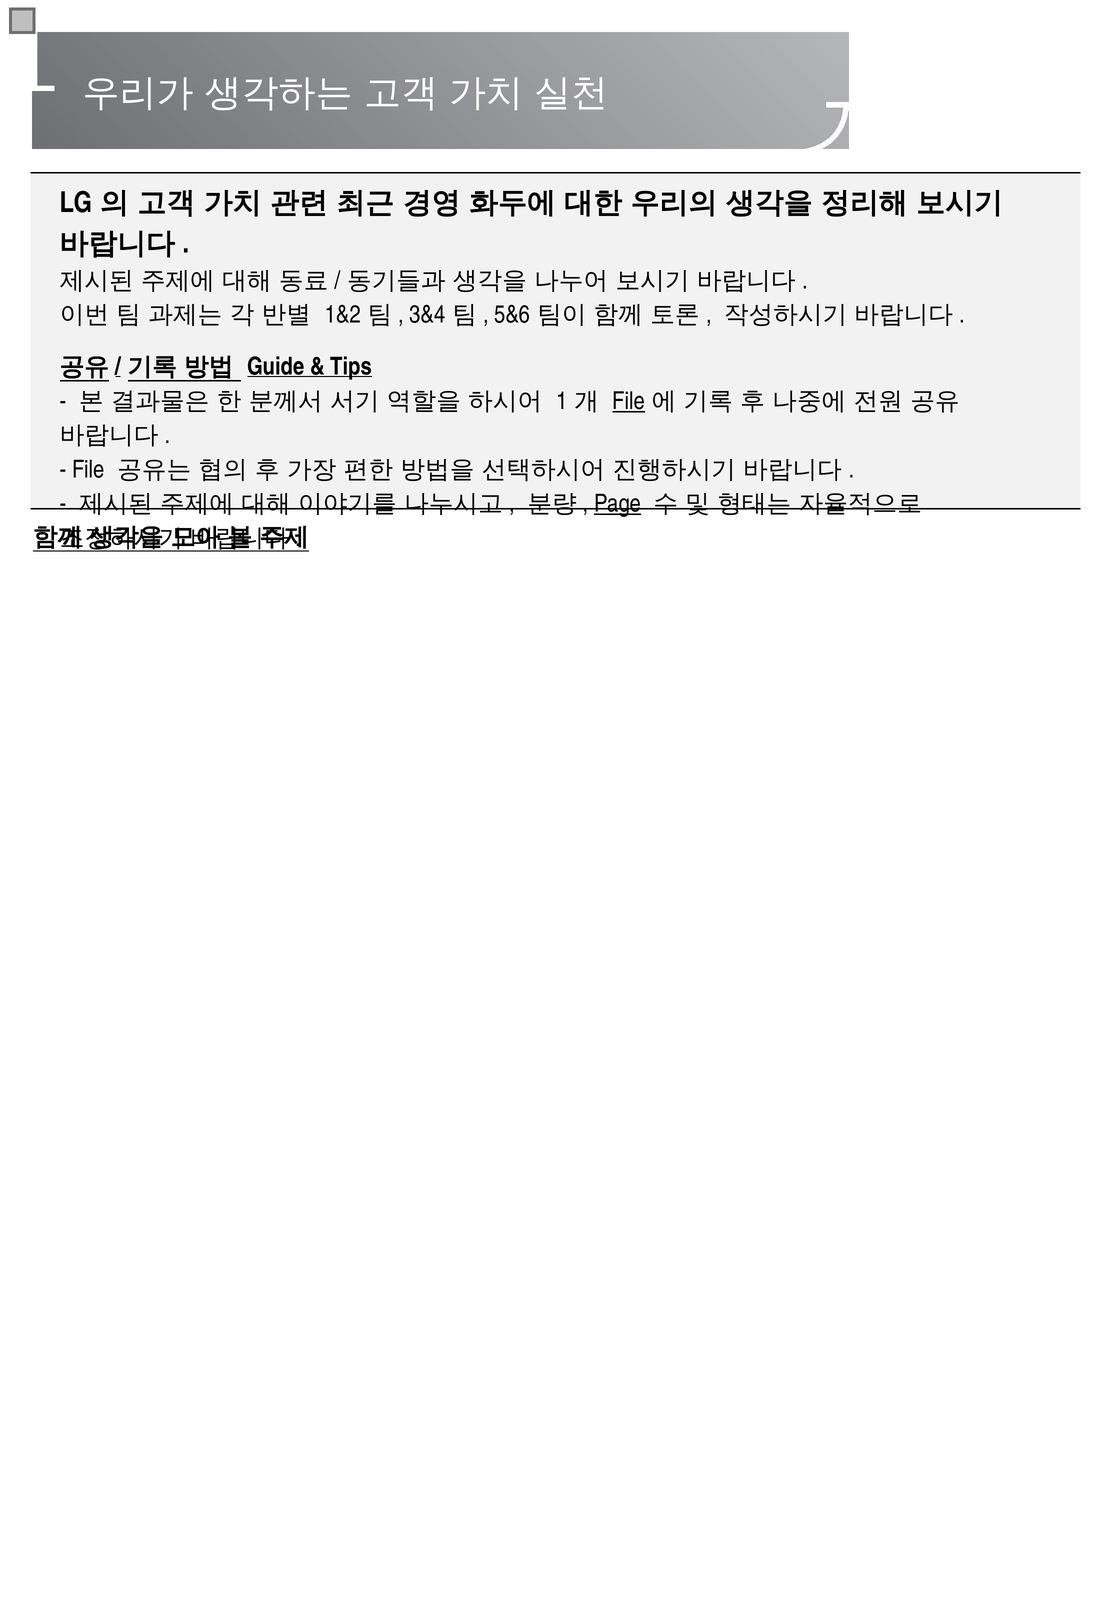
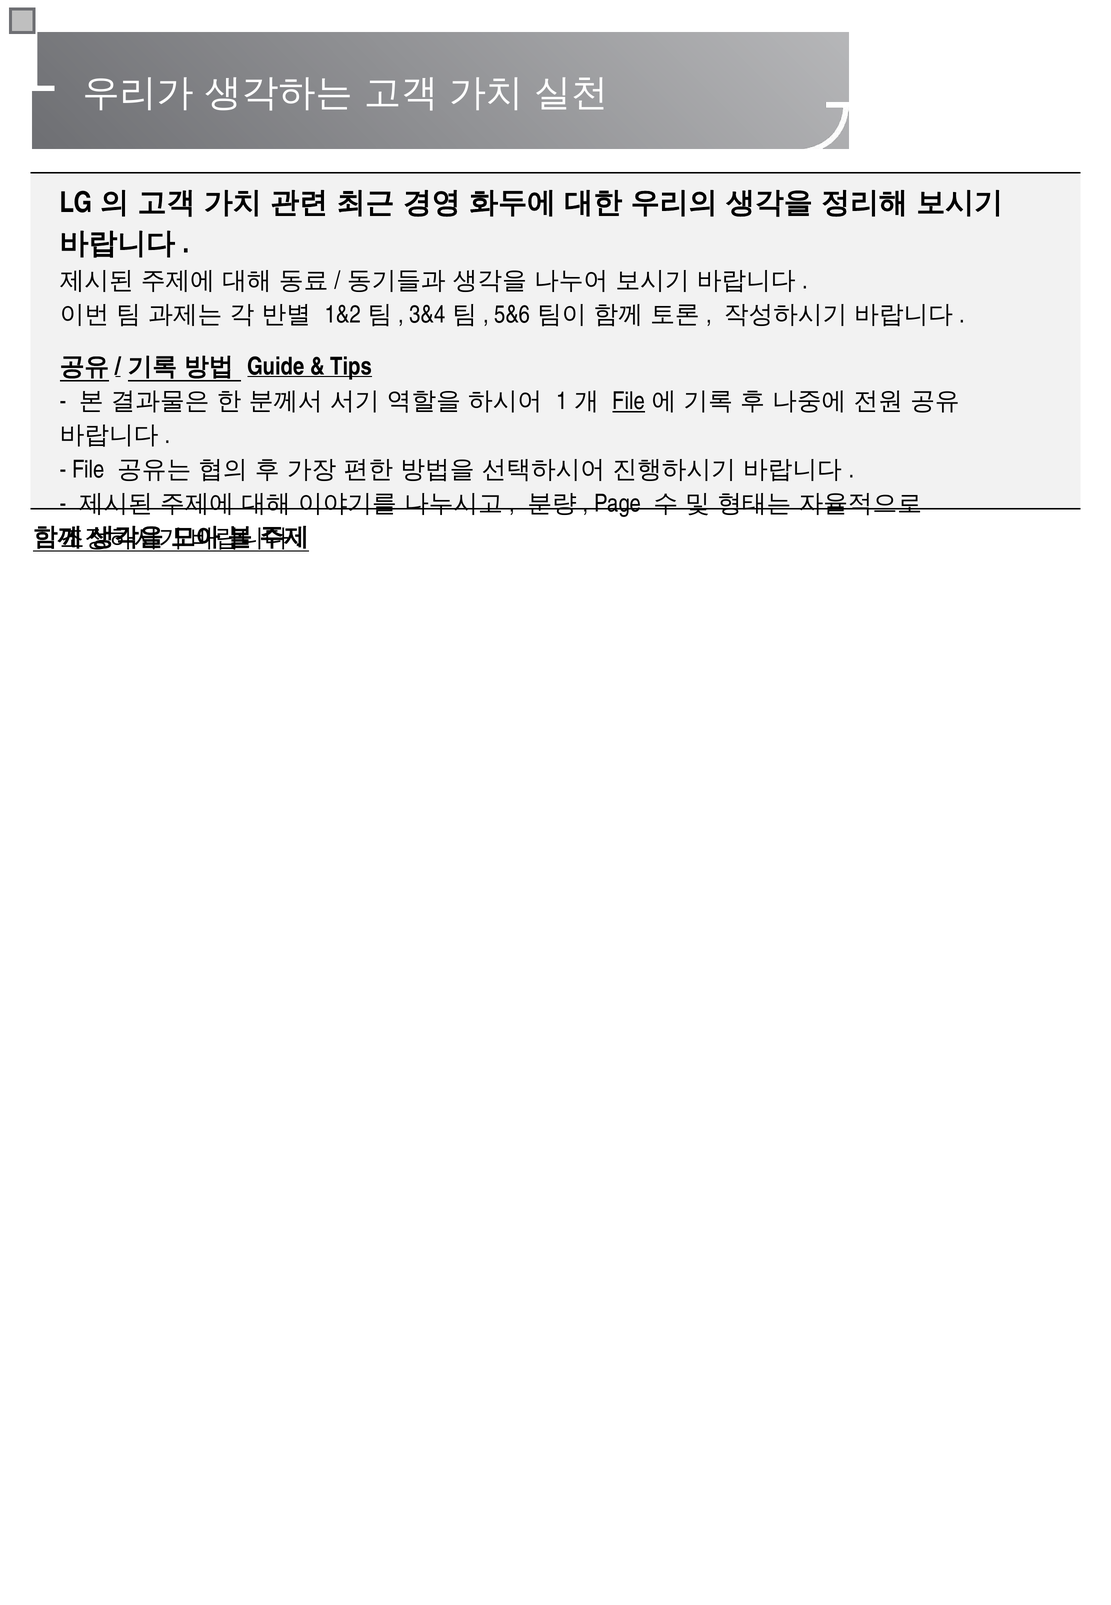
Page underline: present -> none
